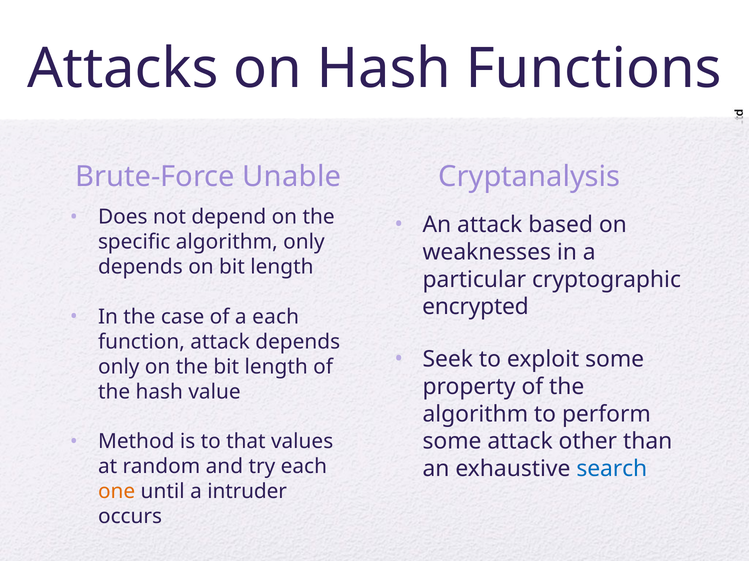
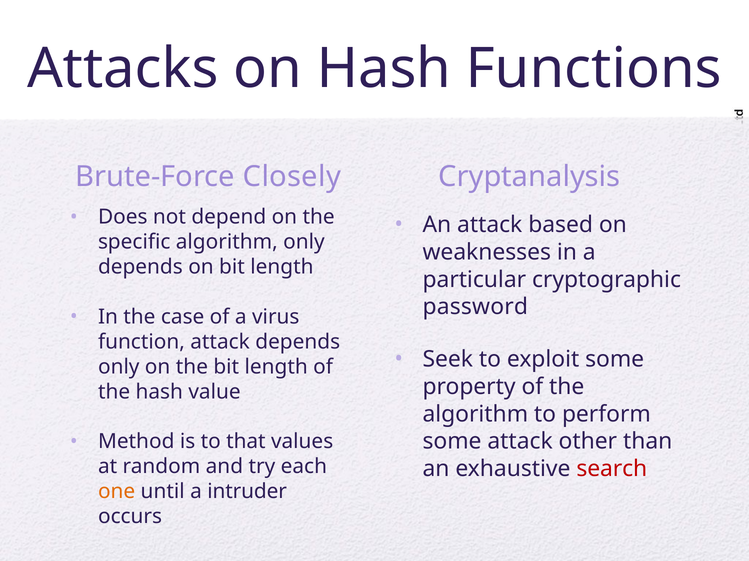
Unable: Unable -> Closely
encrypted: encrypted -> password
a each: each -> virus
search colour: blue -> red
